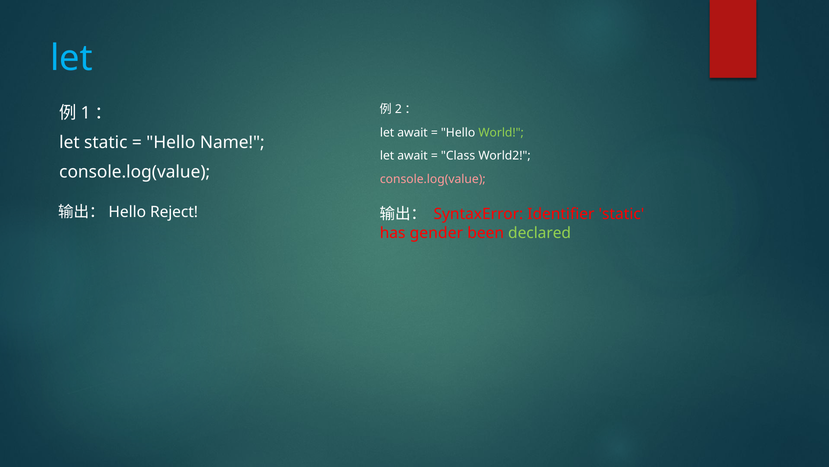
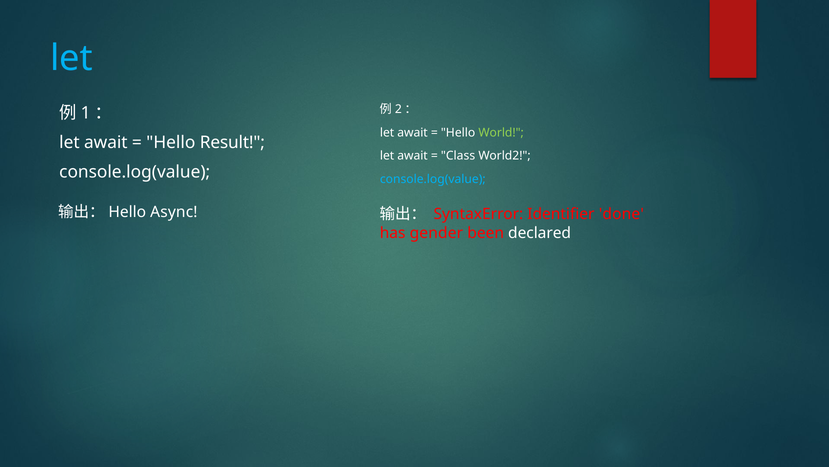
static at (106, 142): static -> await
Name: Name -> Result
console.log(value at (433, 179) colour: pink -> light blue
Reject: Reject -> Async
Identifier static: static -> done
declared colour: light green -> white
